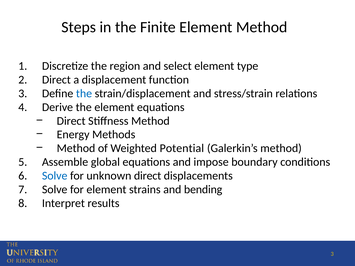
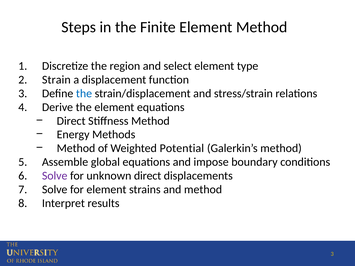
Direct at (56, 80): Direct -> Strain
Solve at (55, 176) colour: blue -> purple
and bending: bending -> method
